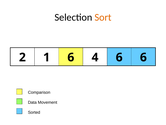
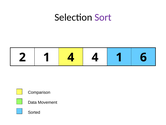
Sort colour: orange -> purple
1 6: 6 -> 4
4 6: 6 -> 1
